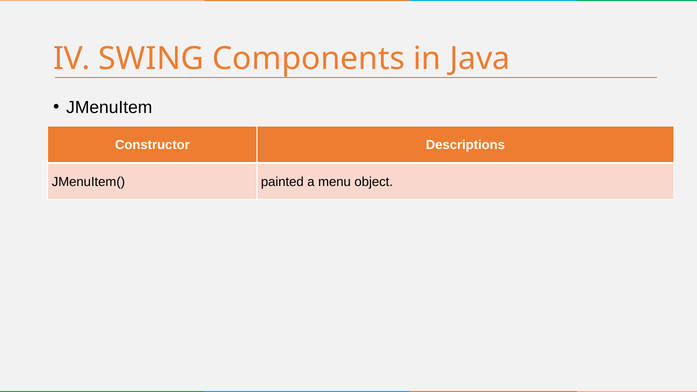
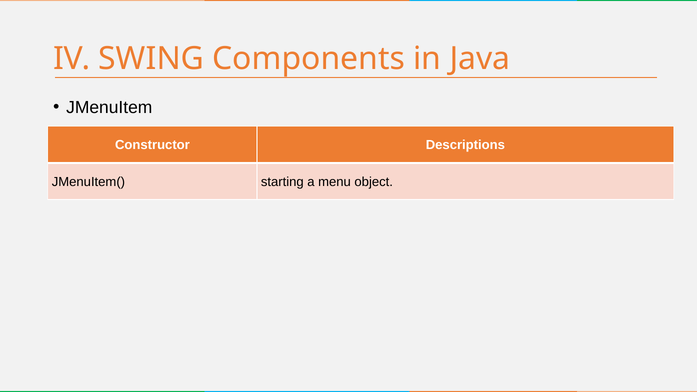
painted: painted -> starting
